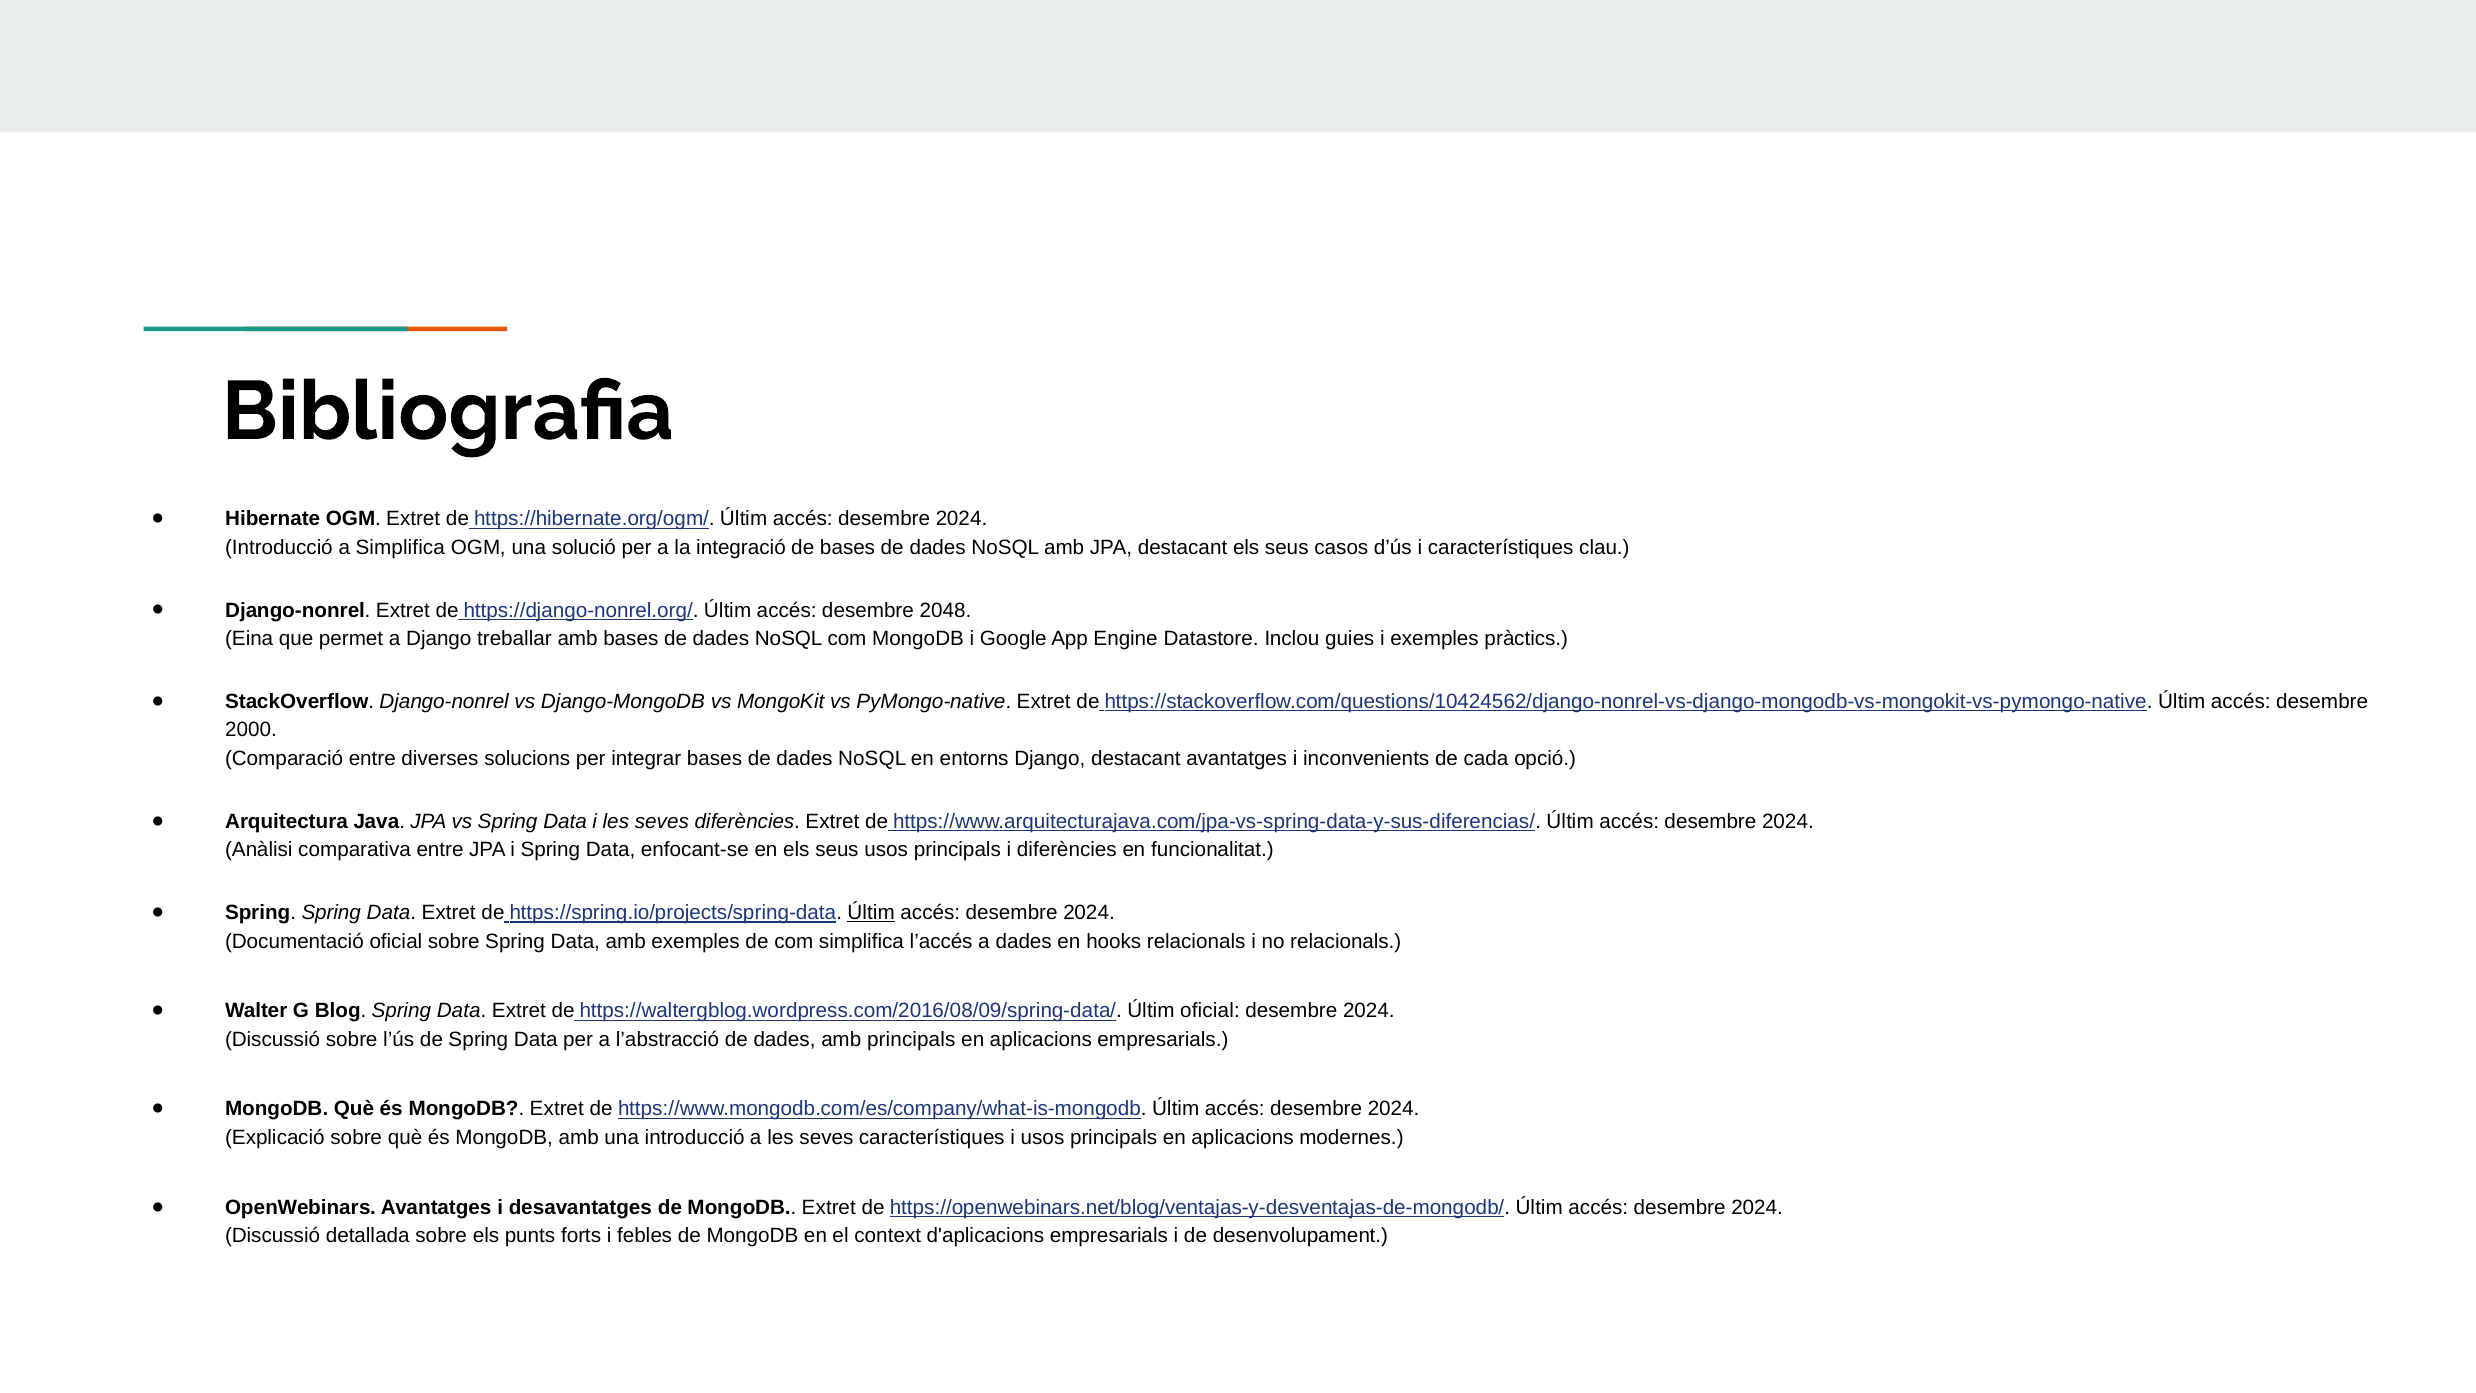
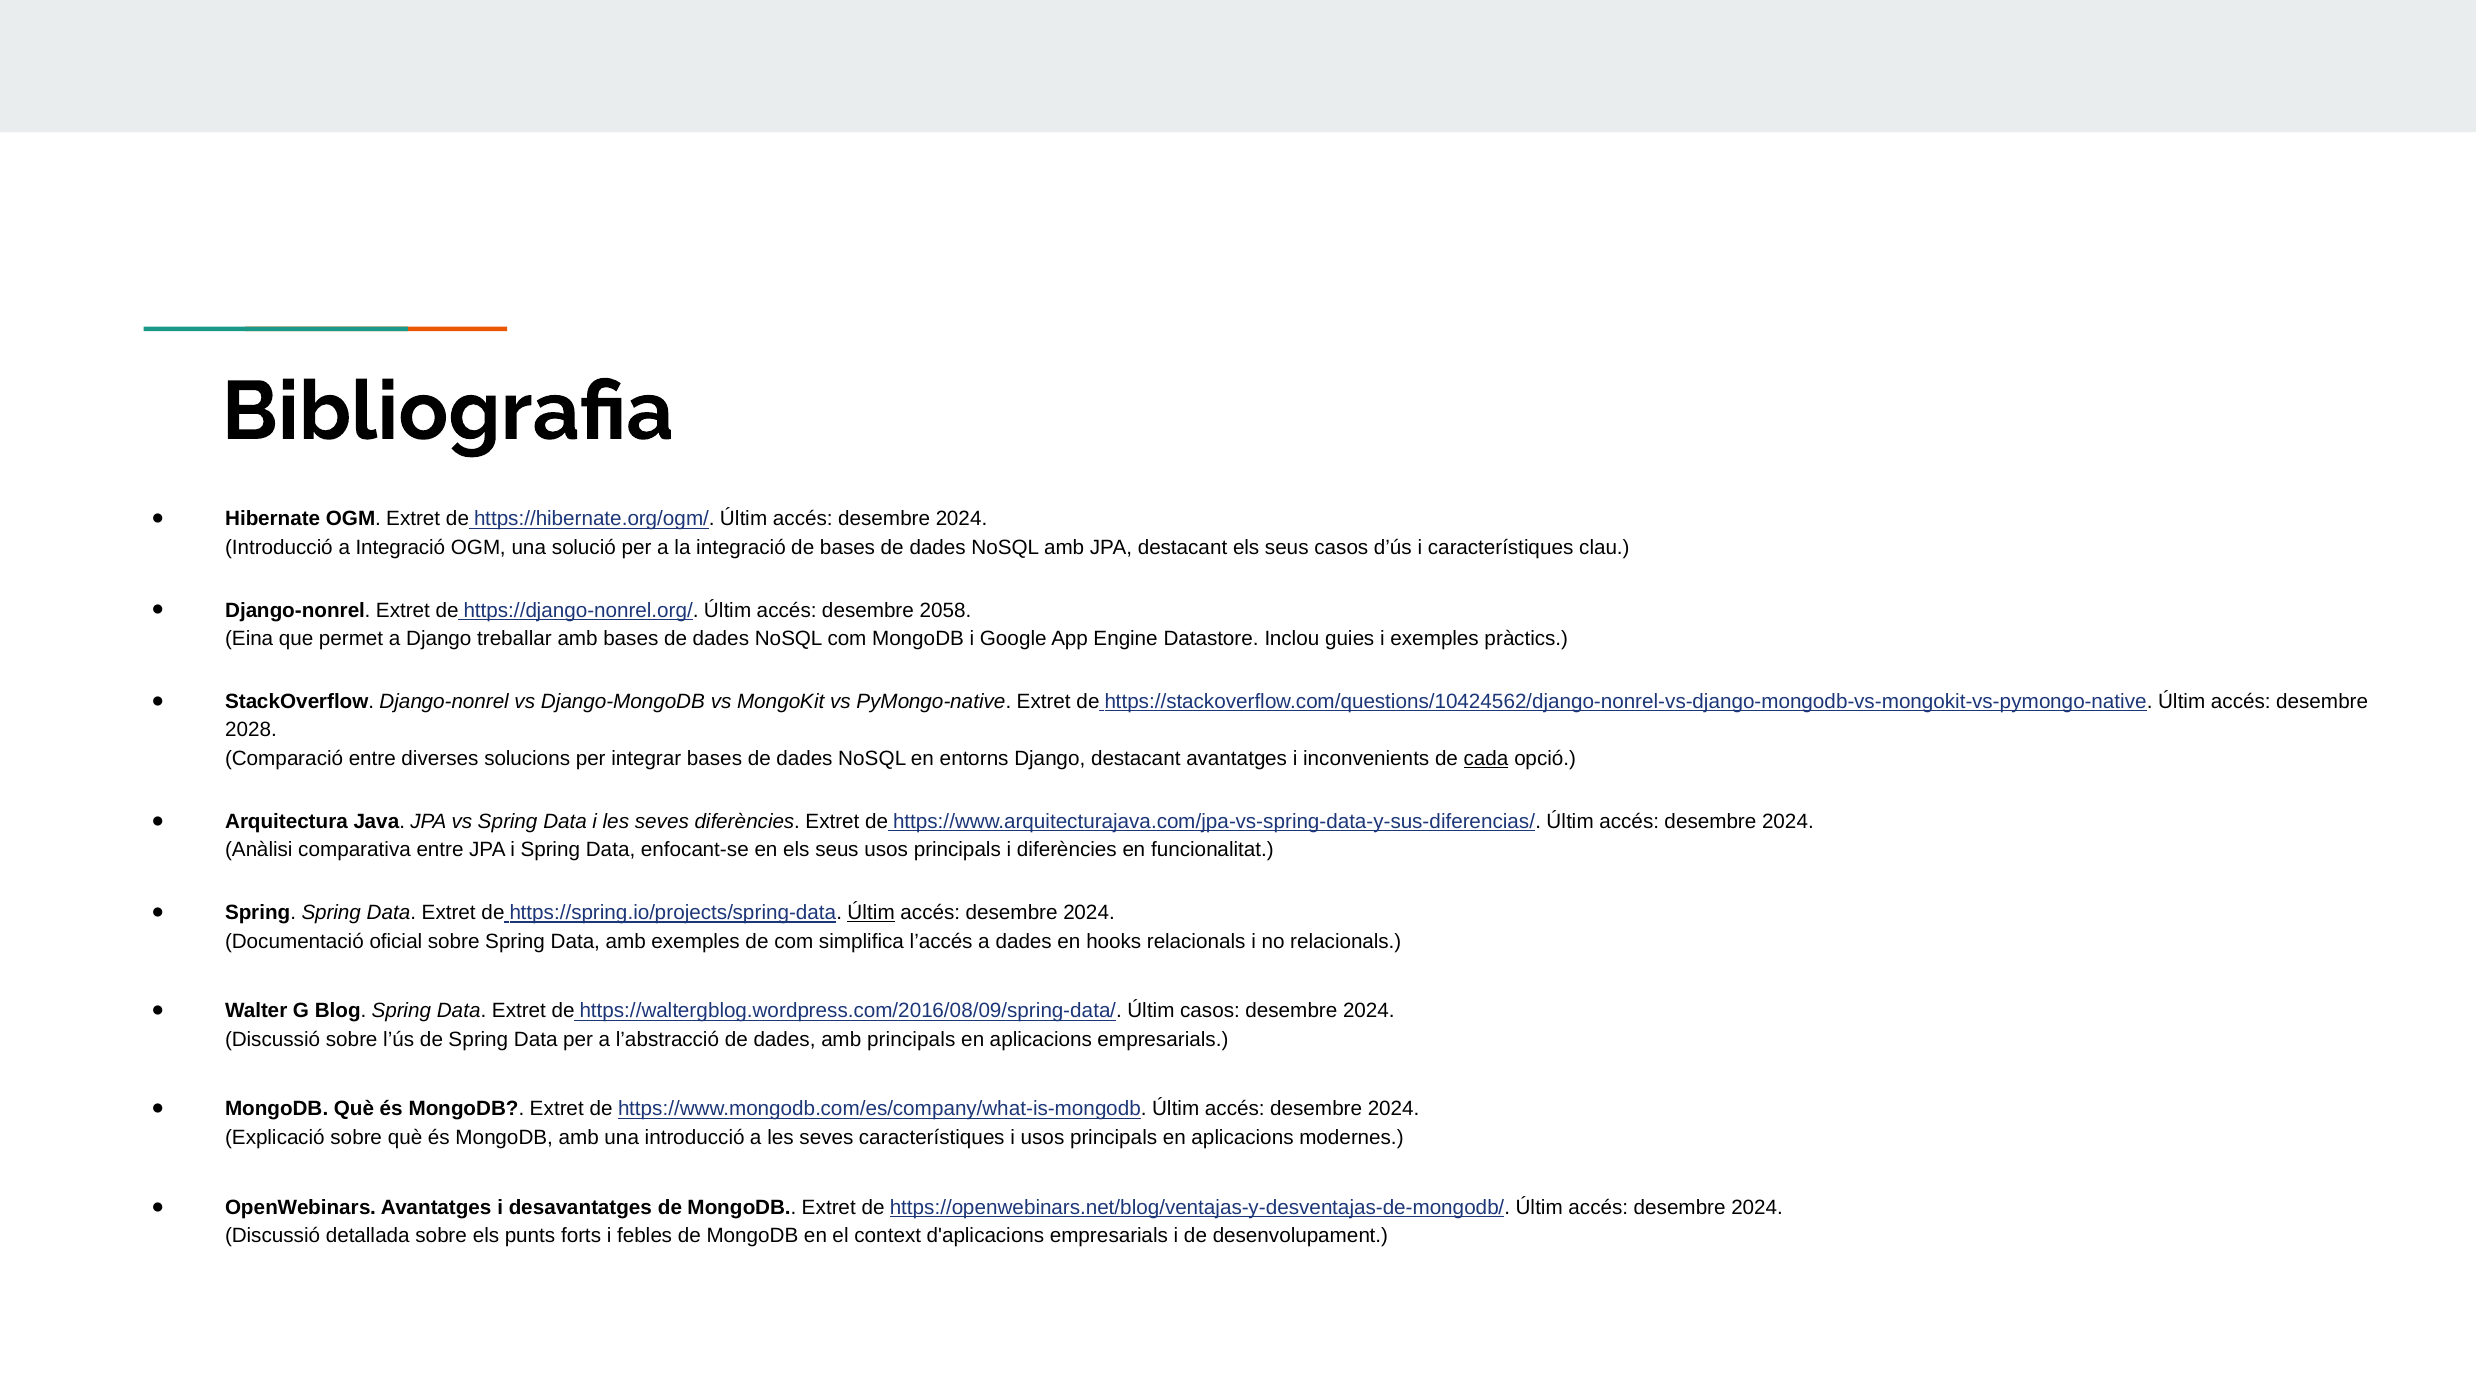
a Simplifica: Simplifica -> Integració
2048: 2048 -> 2058
2000: 2000 -> 2028
cada underline: none -> present
Últim oficial: oficial -> casos
